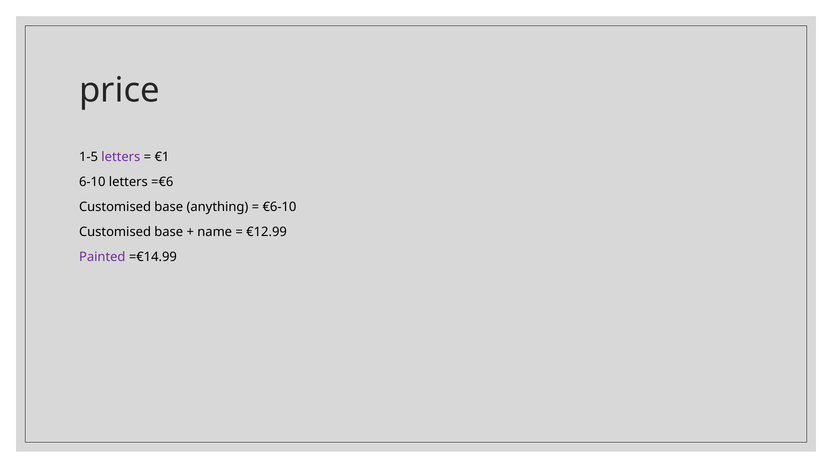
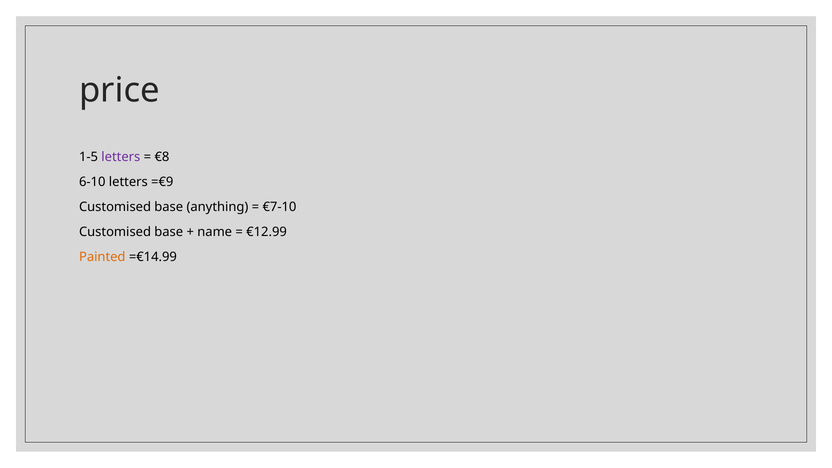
€1: €1 -> €8
=€6: =€6 -> =€9
€6-10: €6-10 -> €7-10
Painted colour: purple -> orange
